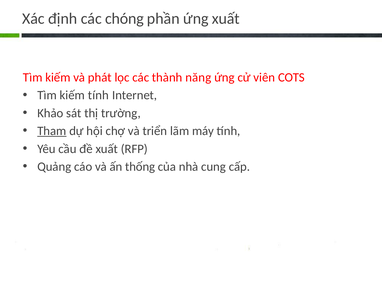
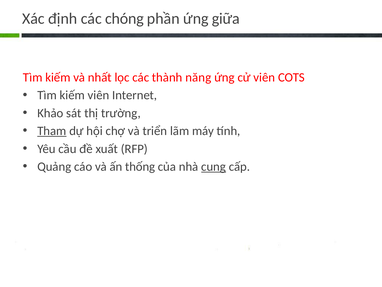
ứng xuất: xuất -> giữa
phát: phát -> nhất
kiếm tính: tính -> viên
cung underline: none -> present
